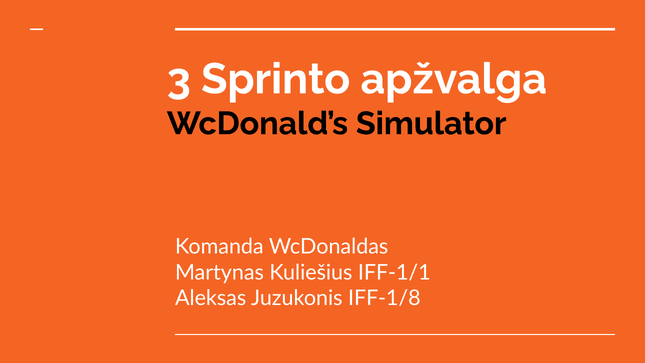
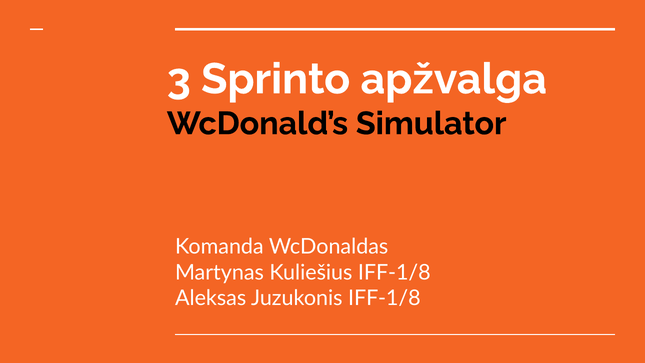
Kuliešius IFF-1/1: IFF-1/1 -> IFF-1/8
